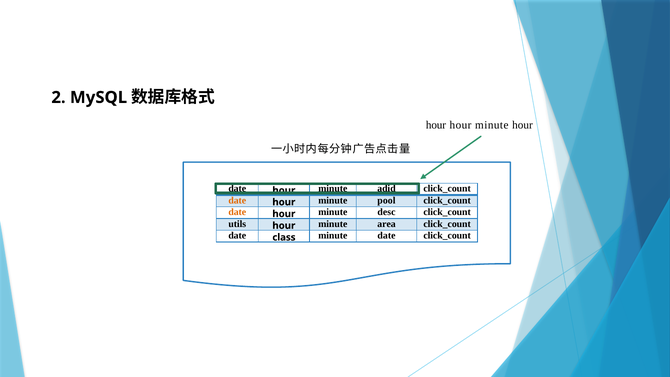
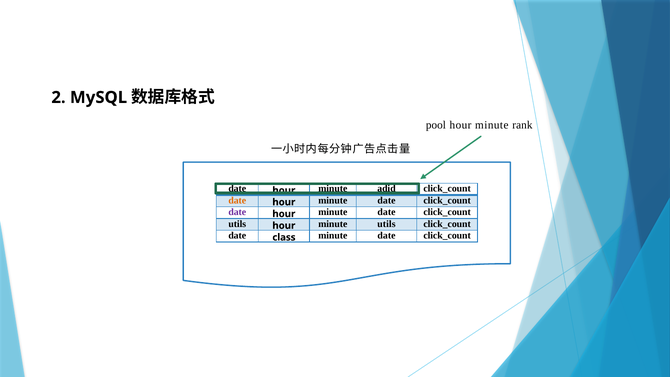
hour at (436, 125): hour -> pool
minute hour: hour -> rank
pool at (386, 200): pool -> date
date at (237, 212) colour: orange -> purple
desc at (386, 212): desc -> date
minute area: area -> utils
